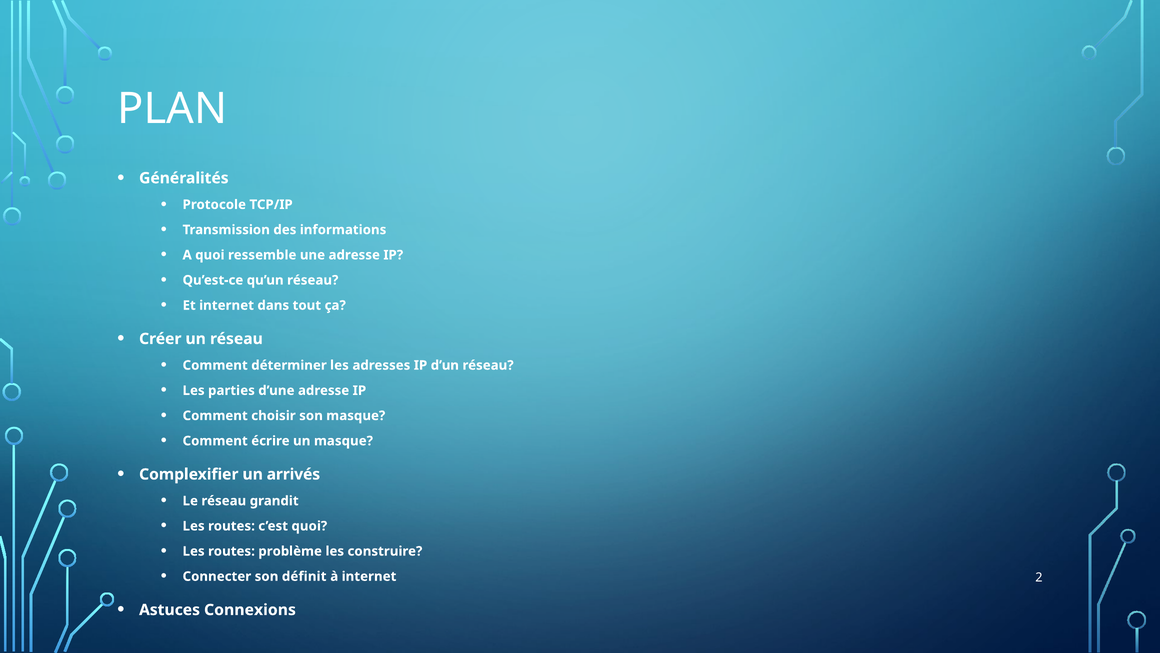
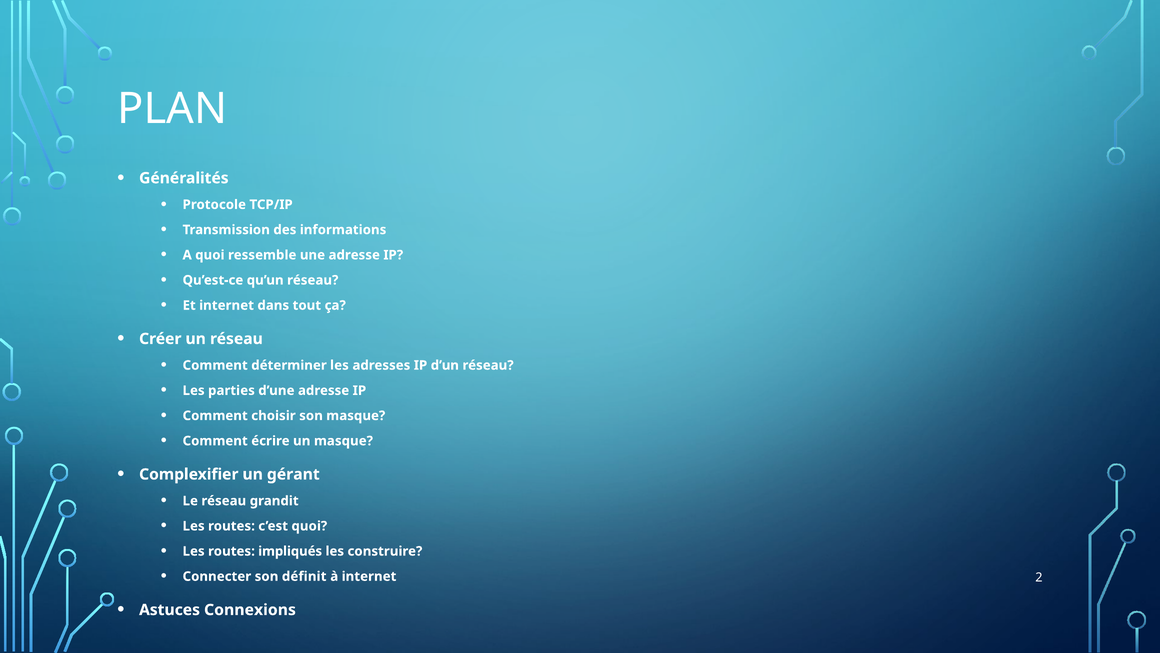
arrivés: arrivés -> gérant
problème: problème -> impliqués
